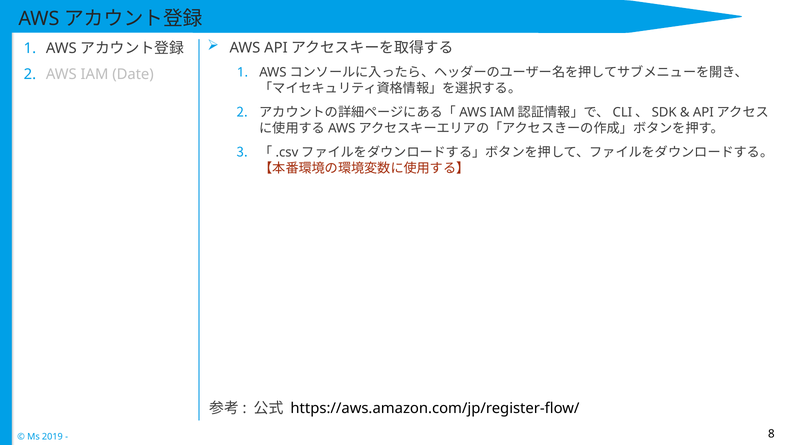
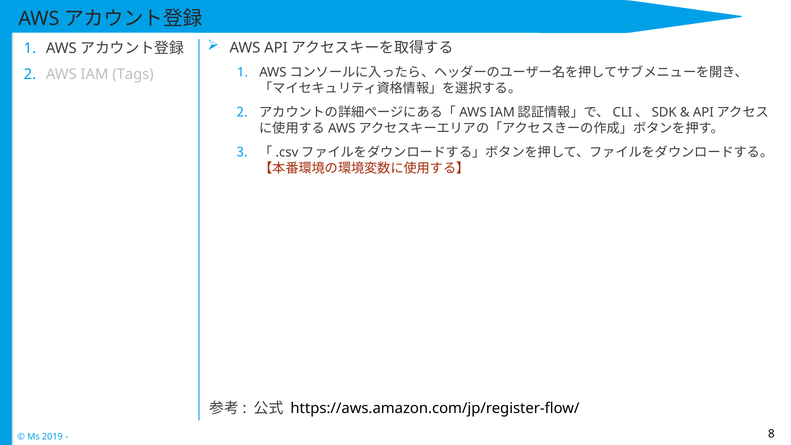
Date: Date -> Tags
